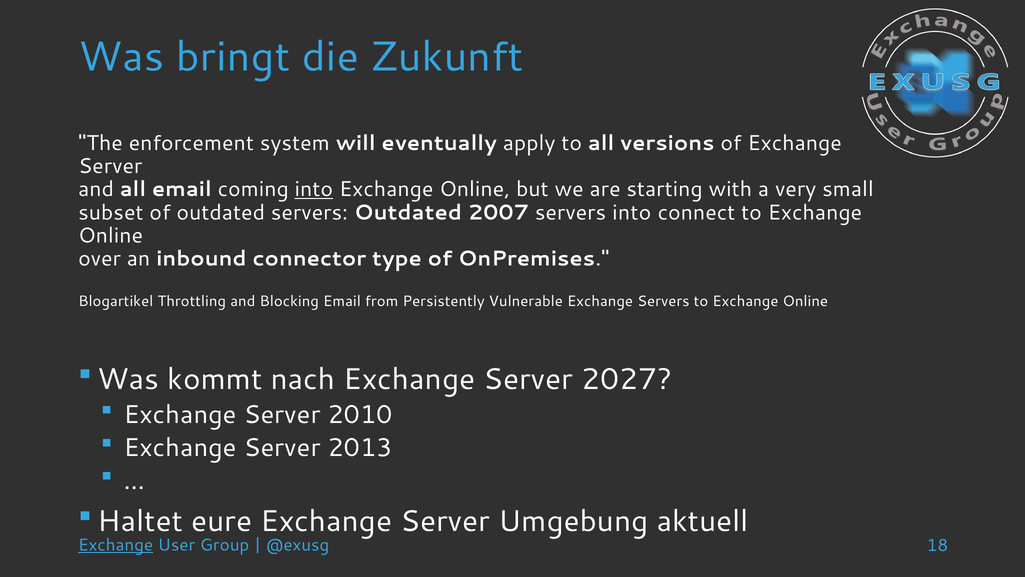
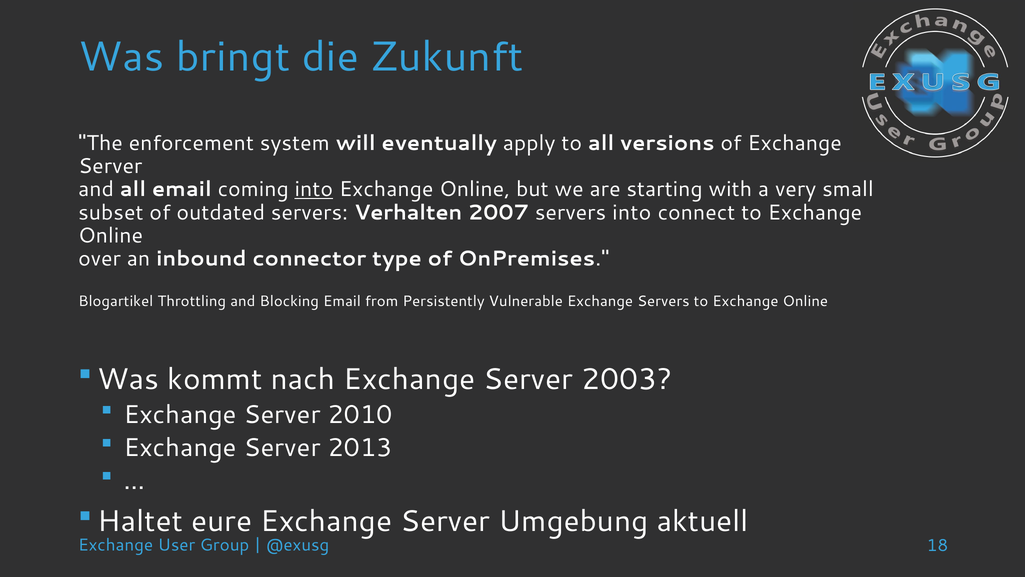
servers Outdated: Outdated -> Verhalten
2027: 2027 -> 2003
Exchange at (116, 545) underline: present -> none
